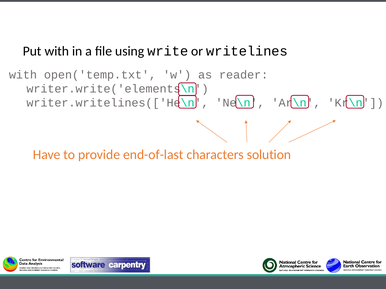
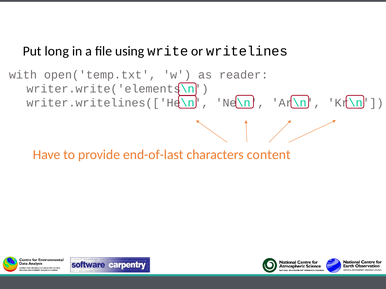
Put with: with -> long
solution: solution -> content
